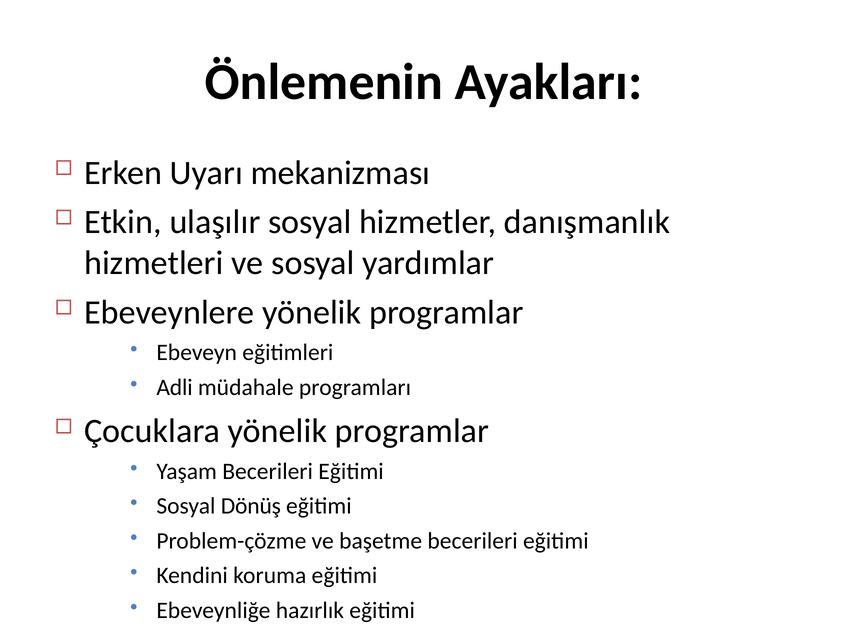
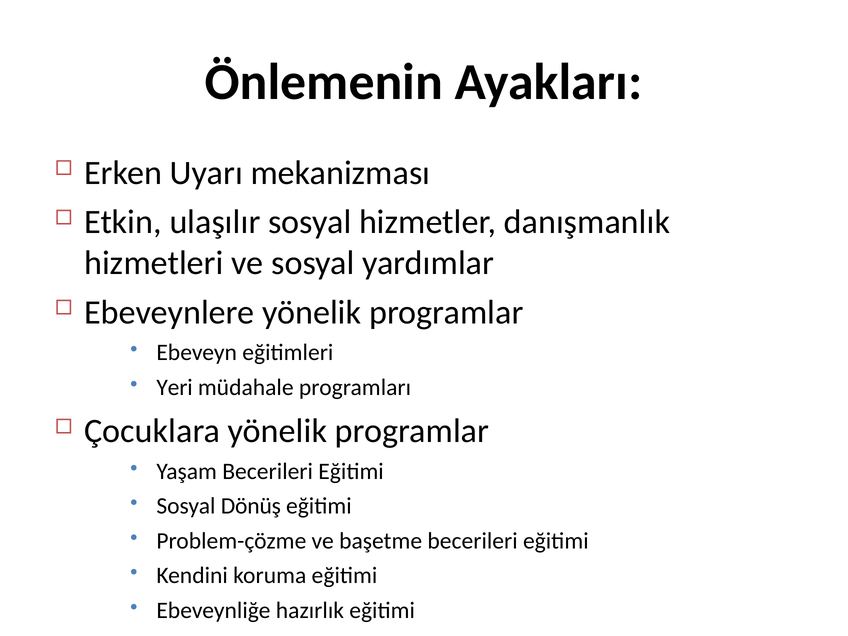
Adli: Adli -> Yeri
